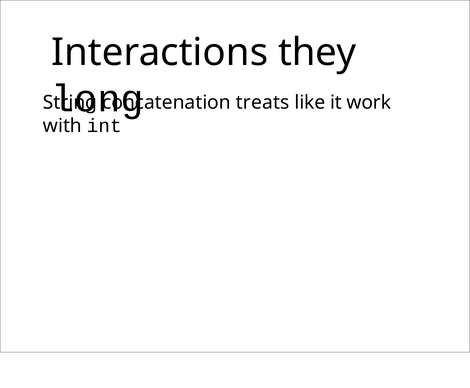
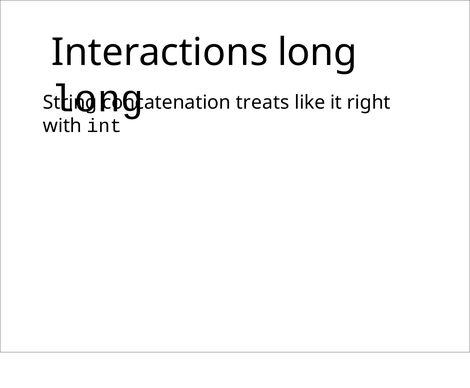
Interactions they: they -> long
work: work -> right
